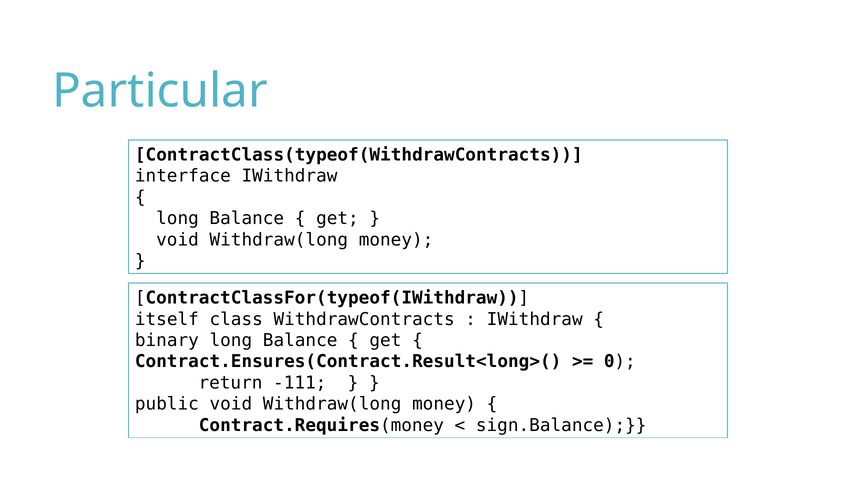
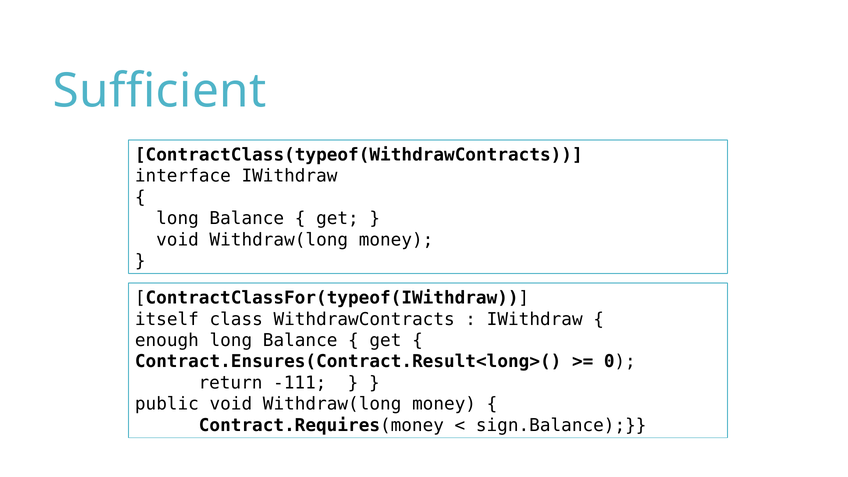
Particular: Particular -> Sufficient
binary: binary -> enough
